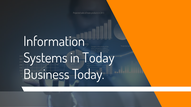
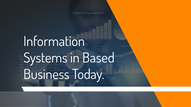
in Today: Today -> Based
